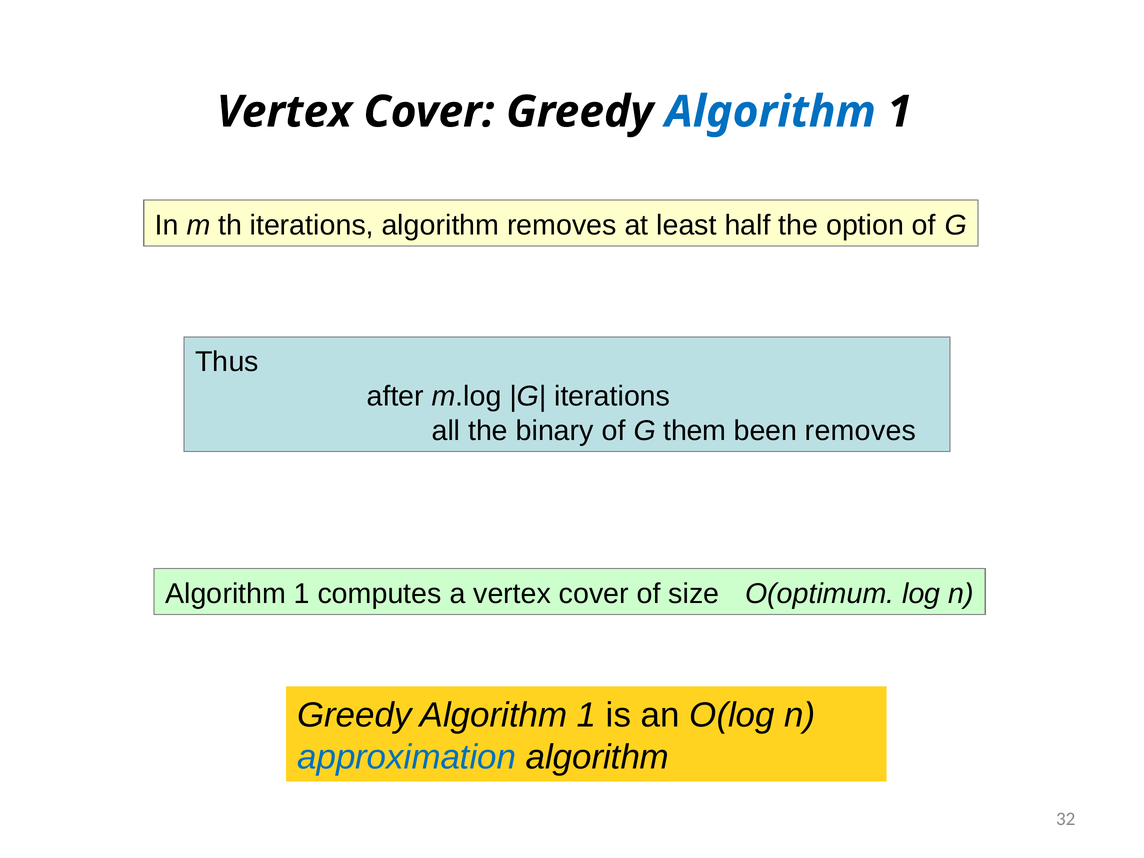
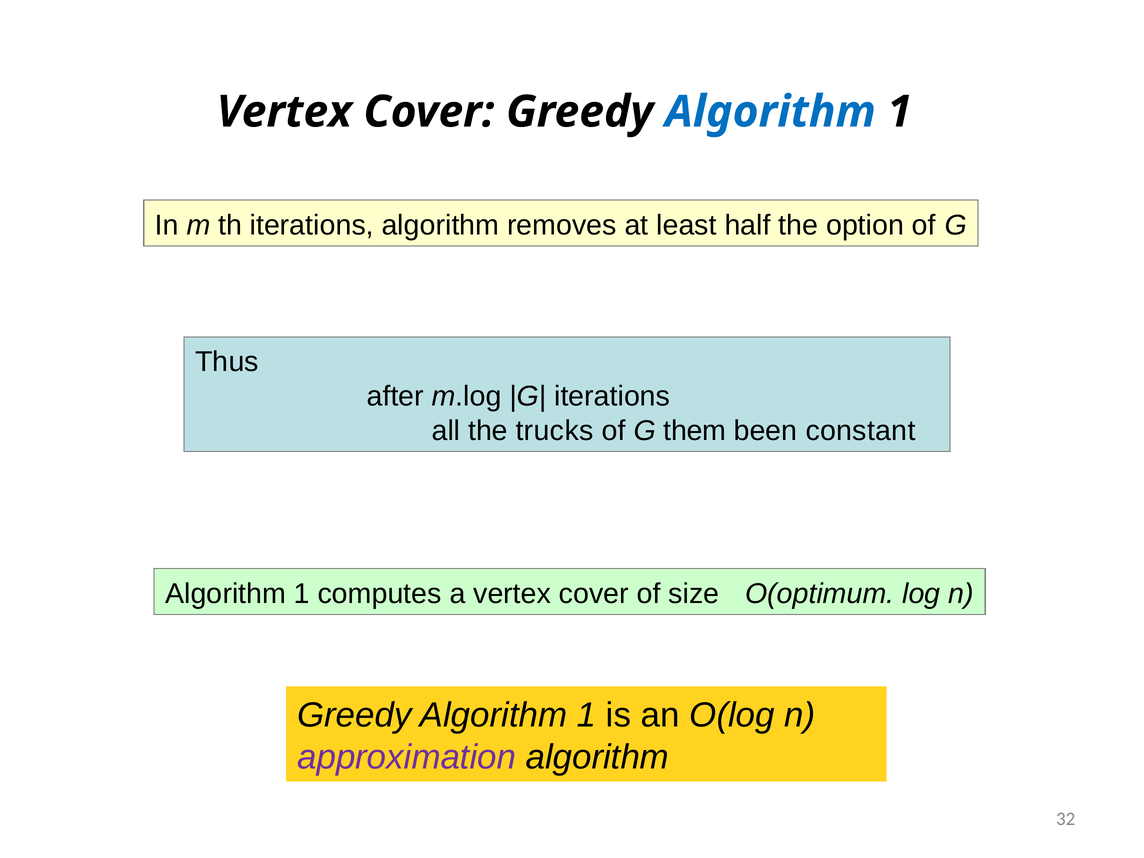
binary: binary -> trucks
been removes: removes -> constant
approximation colour: blue -> purple
